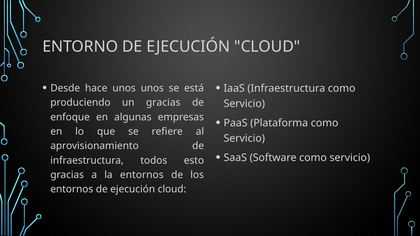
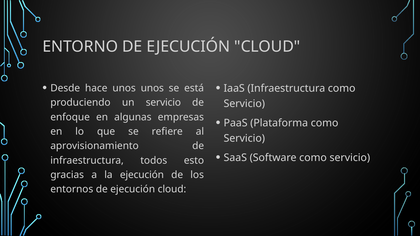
un gracias: gracias -> servicio
la entornos: entornos -> ejecución
